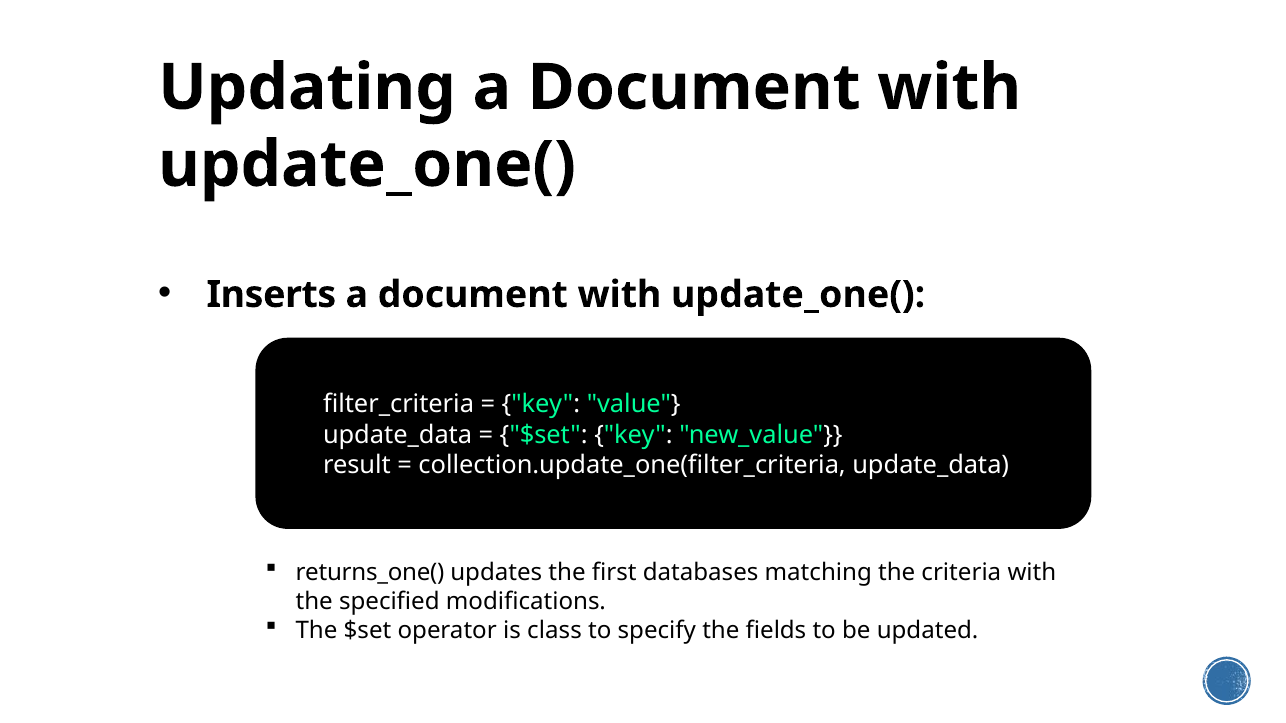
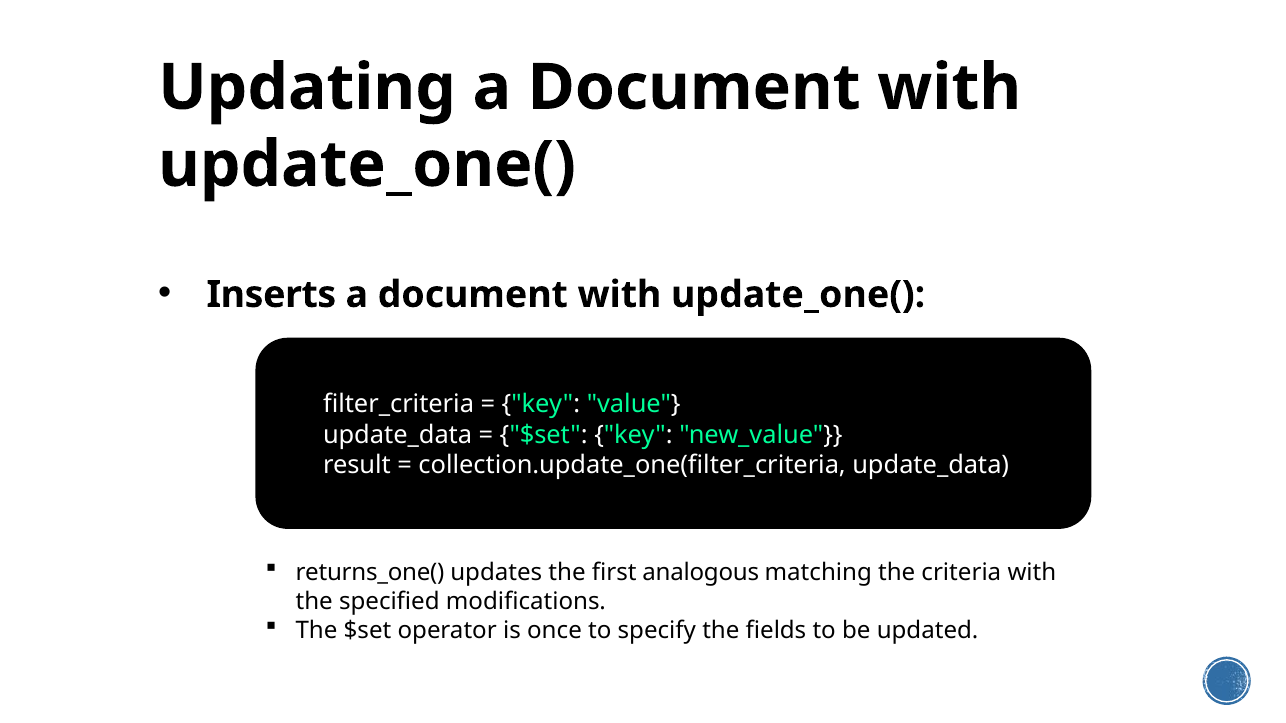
databases: databases -> analogous
class: class -> once
